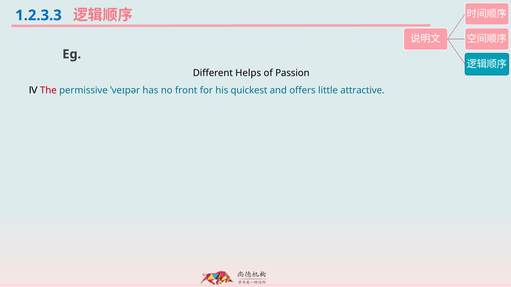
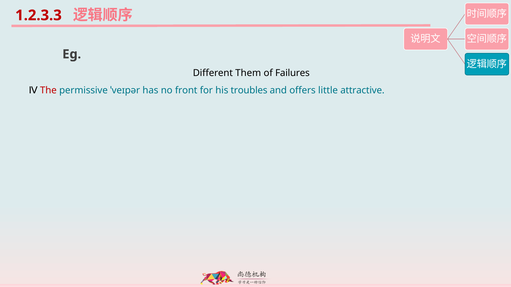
1.2.3.3 colour: blue -> red
Helps: Helps -> Them
Passion: Passion -> Failures
quickest: quickest -> troubles
